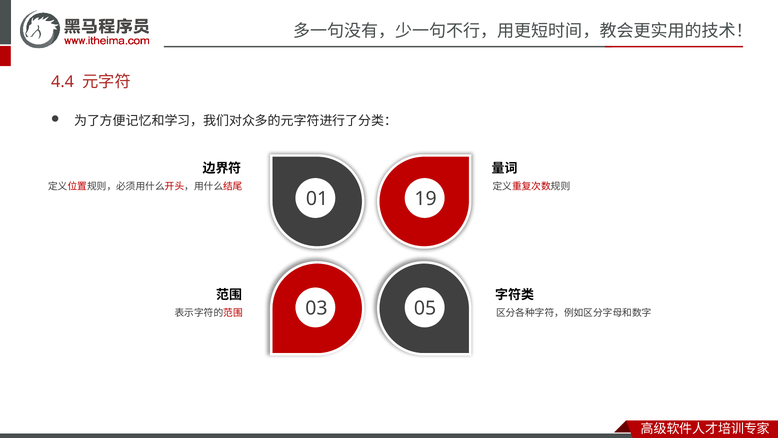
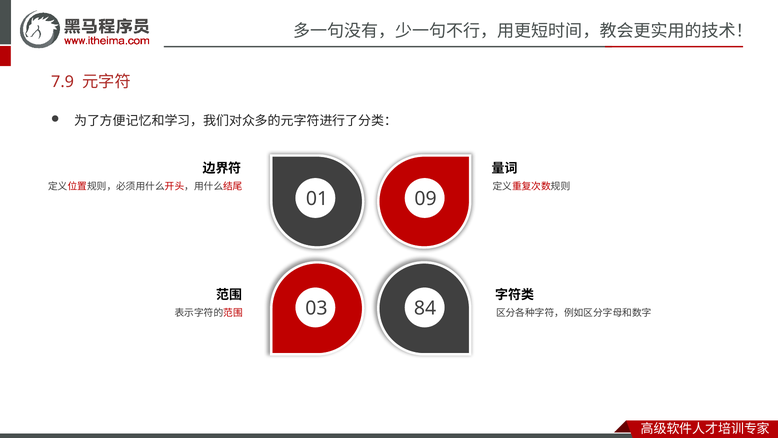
4.4: 4.4 -> 7.9
19: 19 -> 09
05: 05 -> 84
